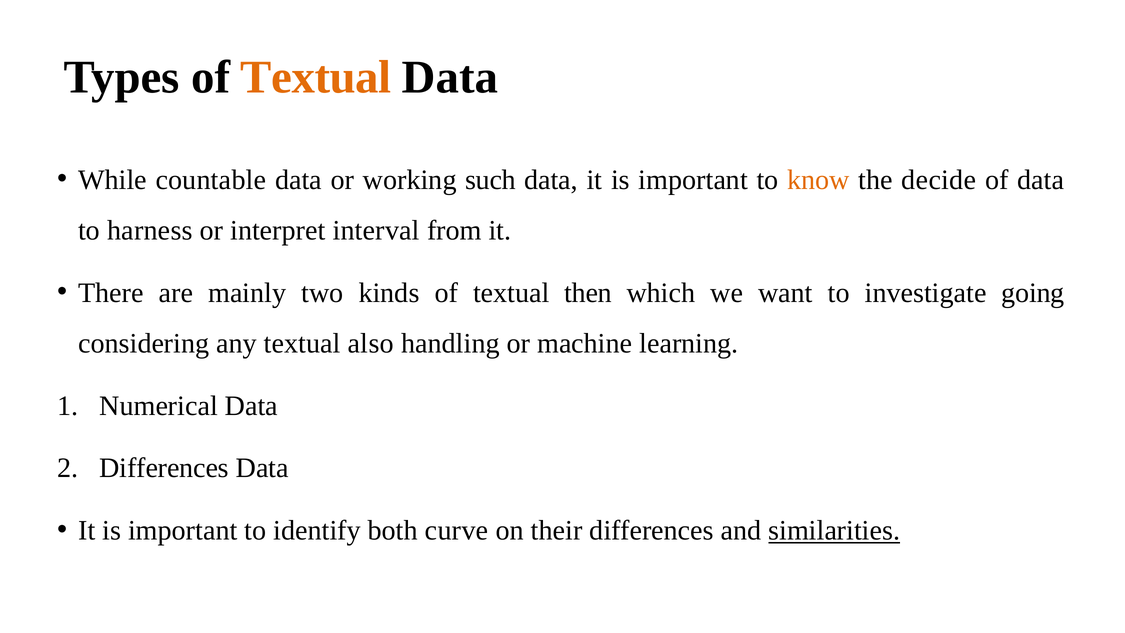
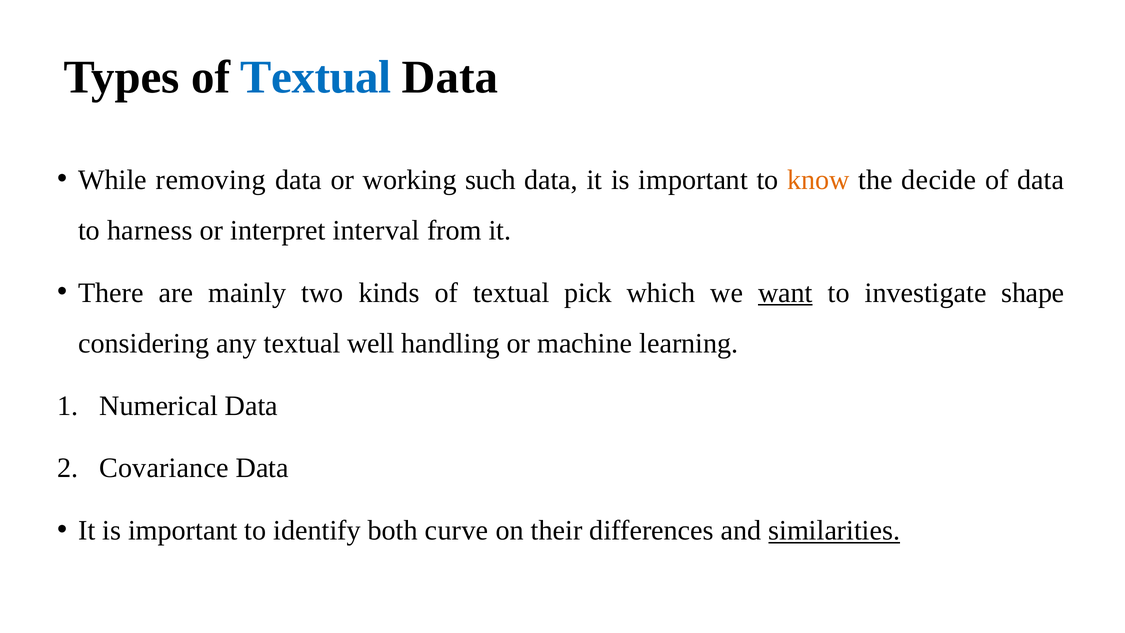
Textual at (316, 77) colour: orange -> blue
countable: countable -> removing
then: then -> pick
want underline: none -> present
going: going -> shape
also: also -> well
Differences at (164, 468): Differences -> Covariance
